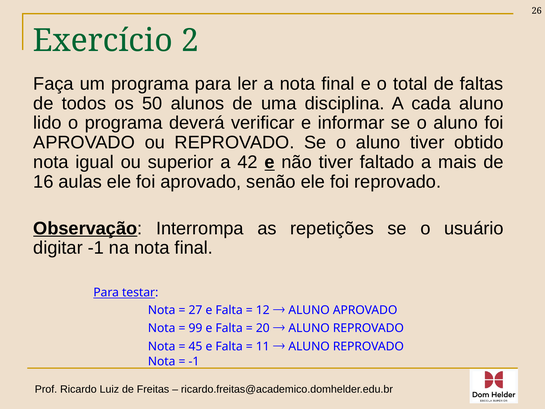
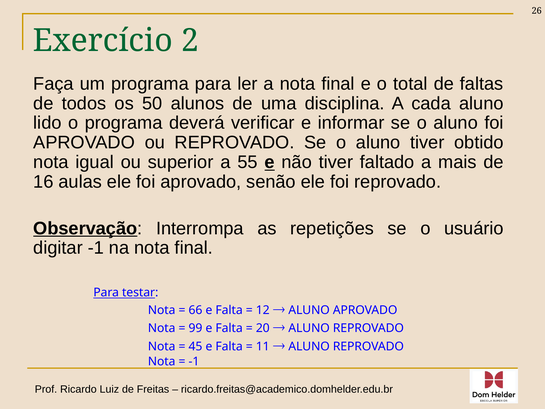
42: 42 -> 55
27: 27 -> 66
